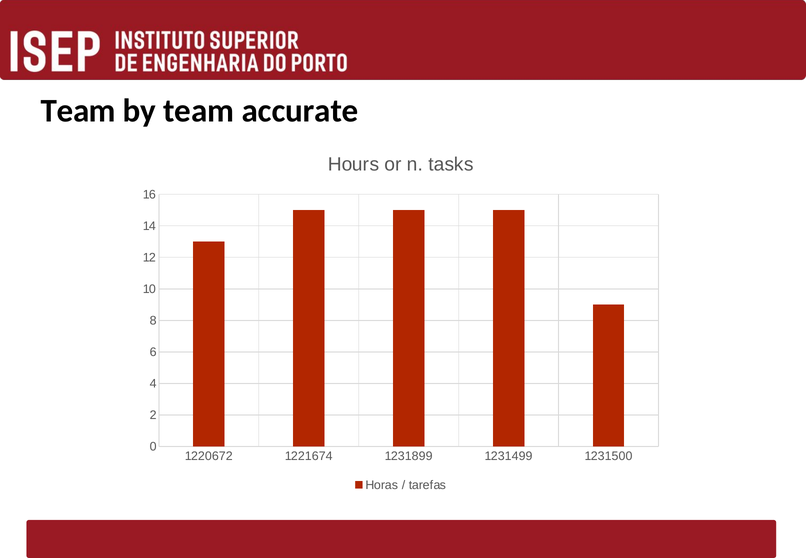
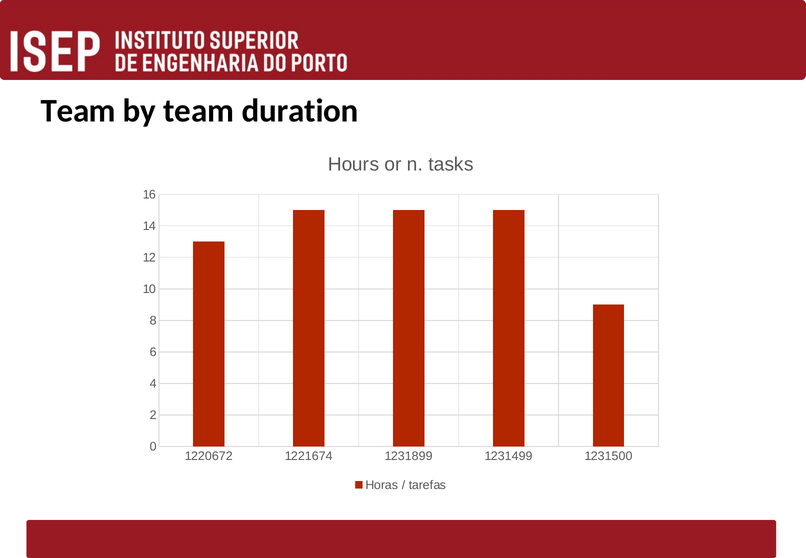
accurate: accurate -> duration
